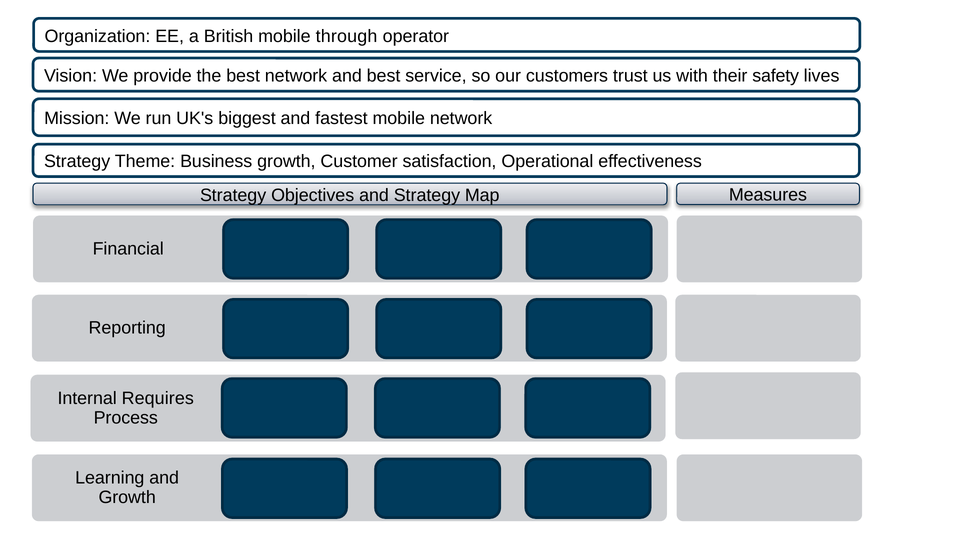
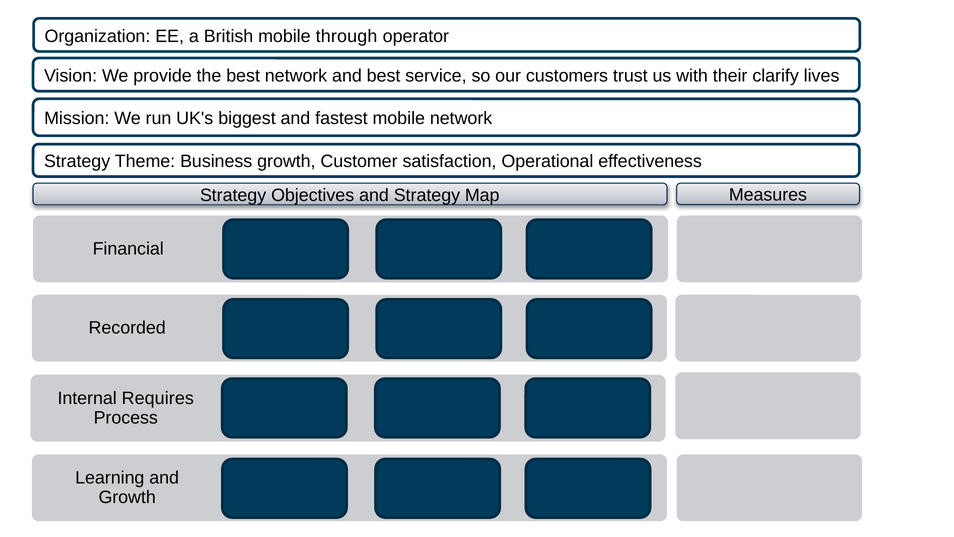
safety: safety -> clarify
Reporting: Reporting -> Recorded
